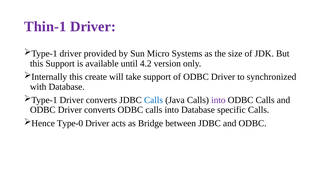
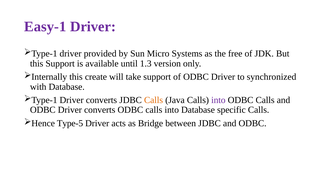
Thin-1: Thin-1 -> Easy-1
size: size -> free
4.2: 4.2 -> 1.3
Calls at (154, 100) colour: blue -> orange
Type-0: Type-0 -> Type-5
